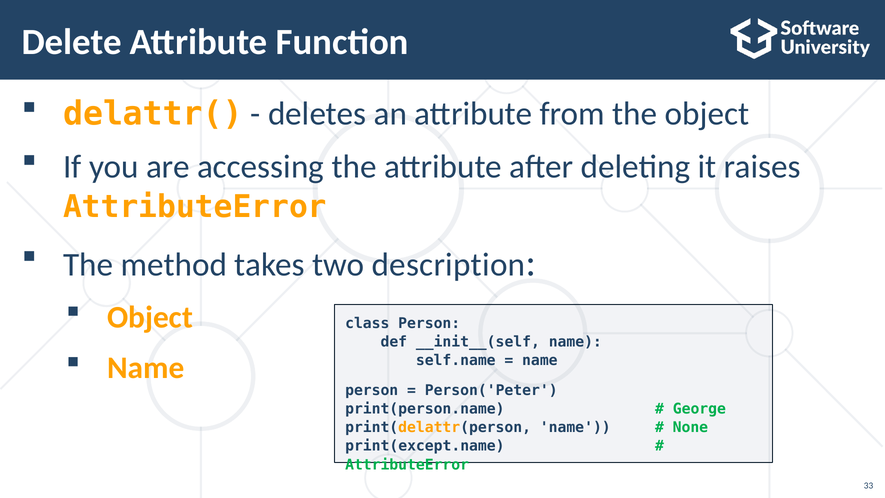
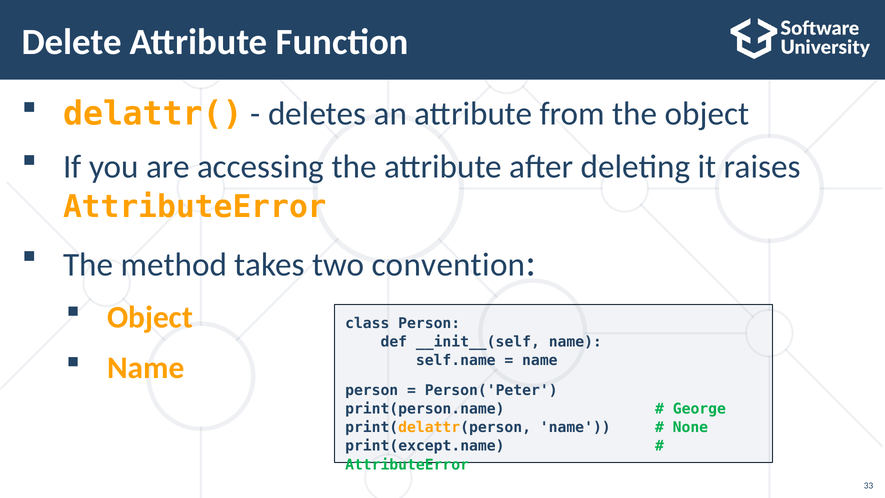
description: description -> convention
